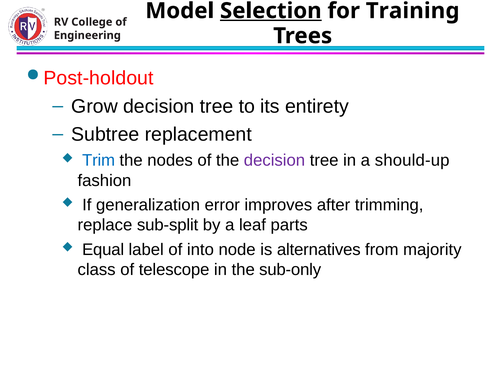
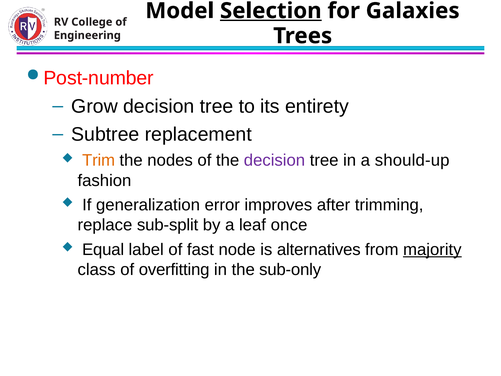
Training: Training -> Galaxies
Post-holdout: Post-holdout -> Post-number
Trim colour: blue -> orange
parts: parts -> once
into: into -> fast
majority underline: none -> present
telescope: telescope -> overfitting
